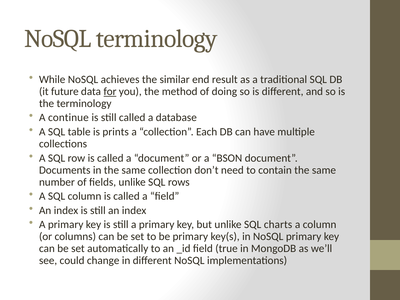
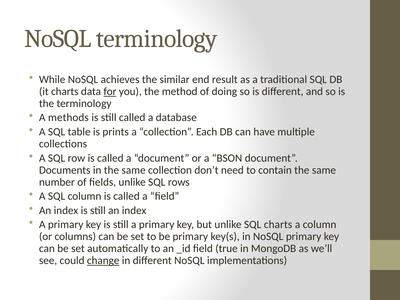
it future: future -> charts
continue: continue -> methods
change underline: none -> present
